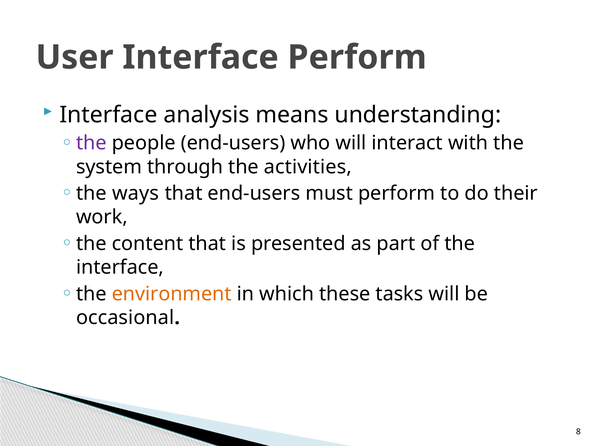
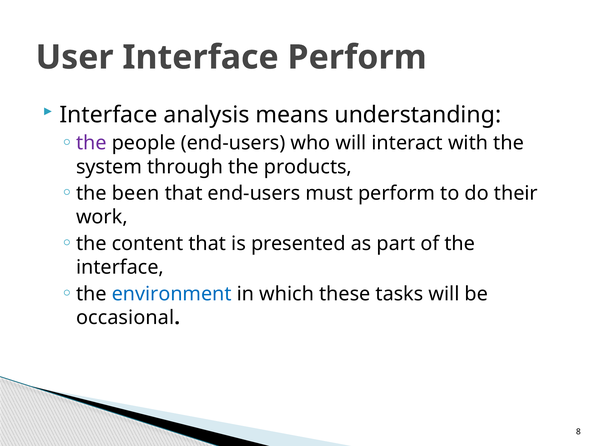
activities: activities -> products
ways: ways -> been
environment colour: orange -> blue
